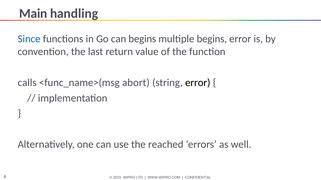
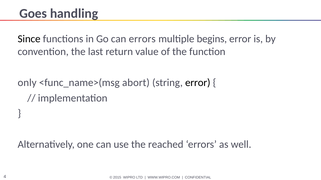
Main: Main -> Goes
Since colour: blue -> black
can begins: begins -> errors
calls: calls -> only
